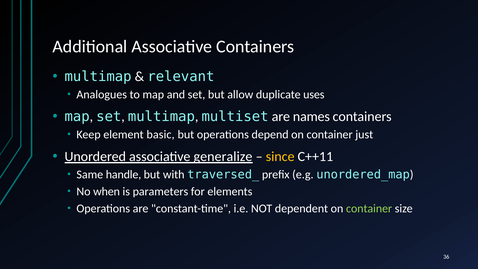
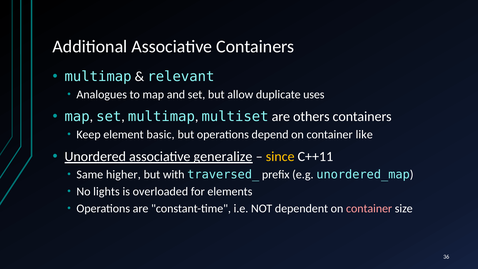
names: names -> others
just: just -> like
handle: handle -> higher
when: when -> lights
parameters: parameters -> overloaded
container at (369, 208) colour: light green -> pink
